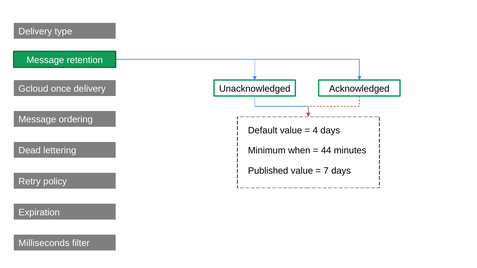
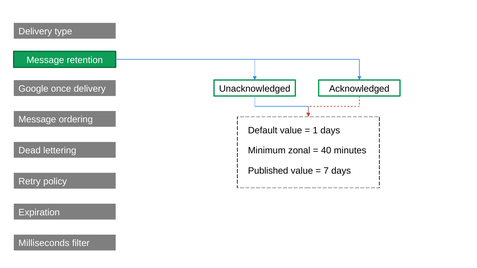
Gcloud: Gcloud -> Google
4: 4 -> 1
when: when -> zonal
44: 44 -> 40
